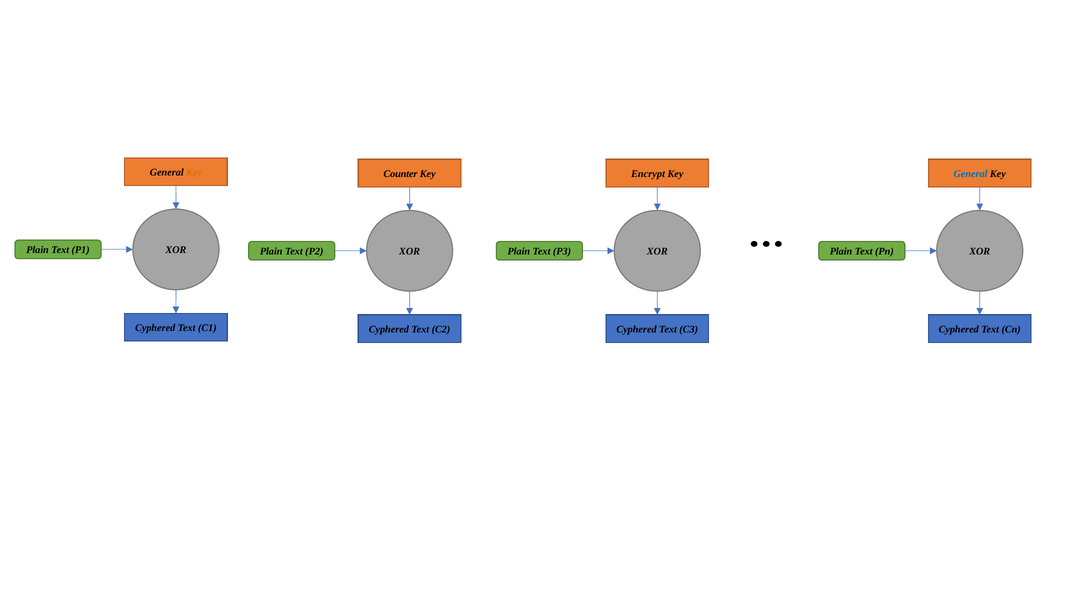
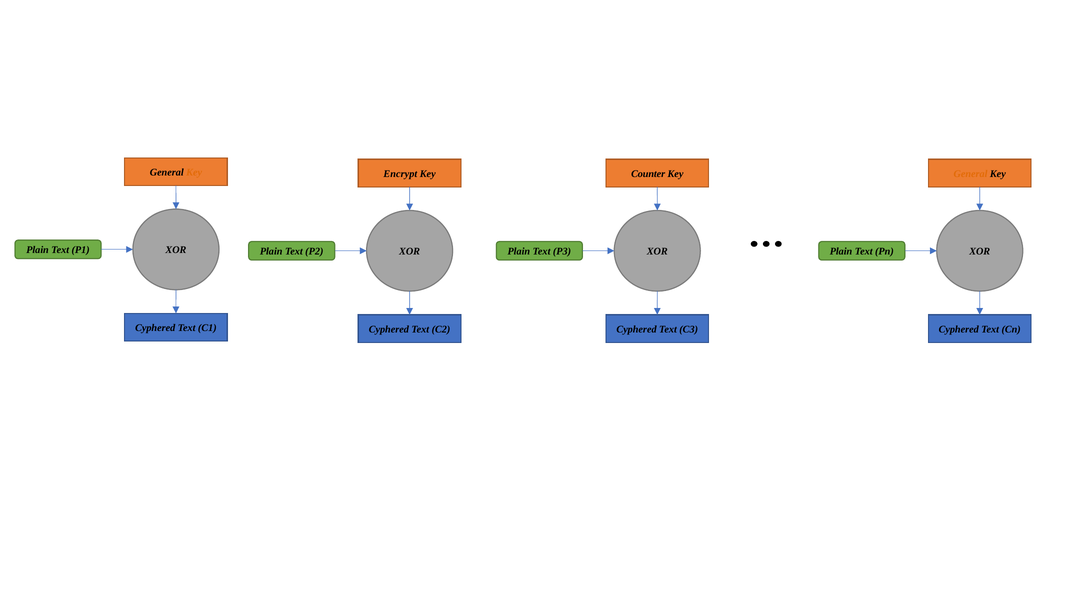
Counter: Counter -> Encrypt
Encrypt: Encrypt -> Counter
General at (971, 174) colour: blue -> orange
